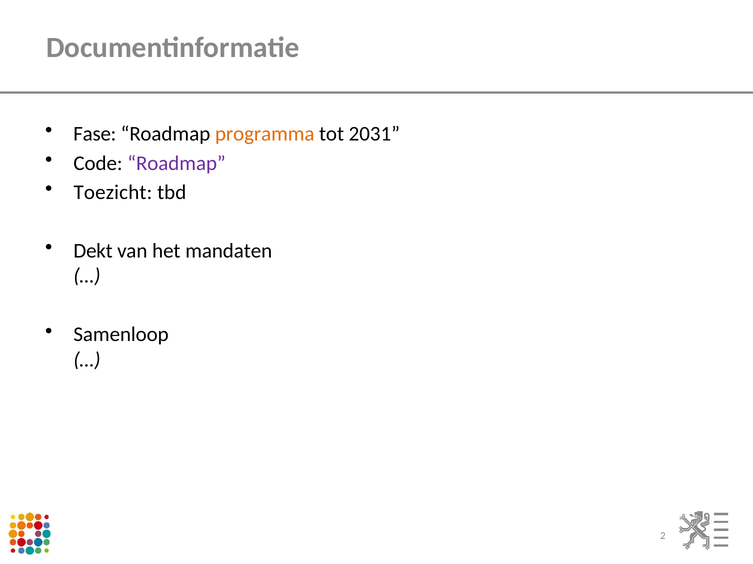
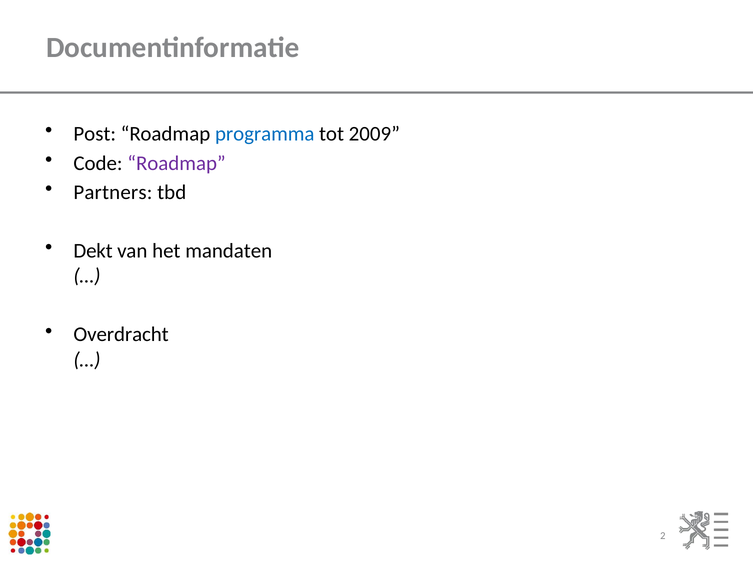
Fase: Fase -> Post
programma colour: orange -> blue
2031: 2031 -> 2009
Toezicht: Toezicht -> Partners
Samenloop: Samenloop -> Overdracht
